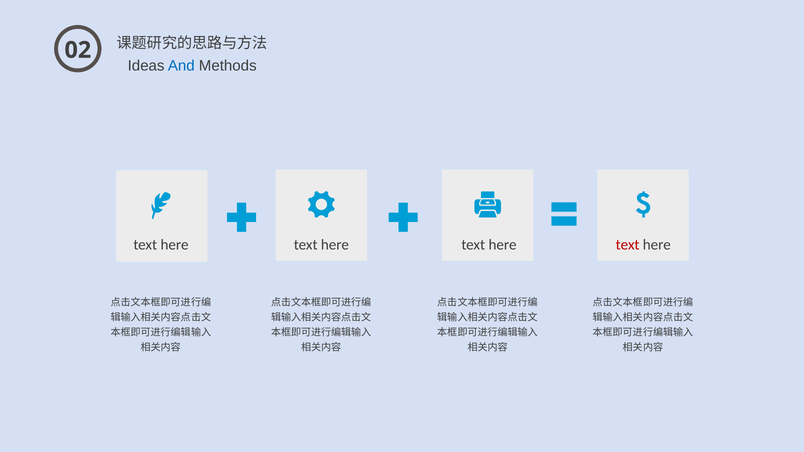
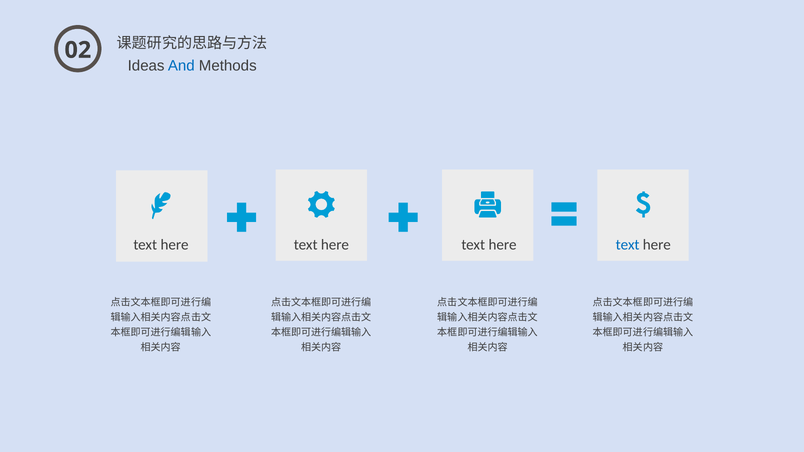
text at (628, 245) colour: red -> blue
